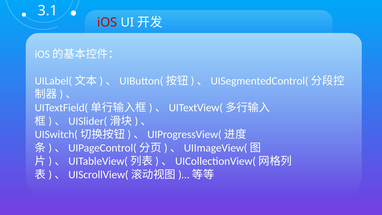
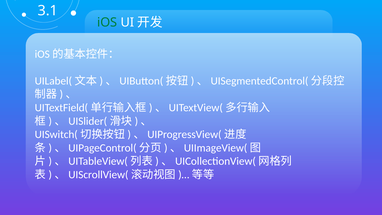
iOS colour: red -> green
